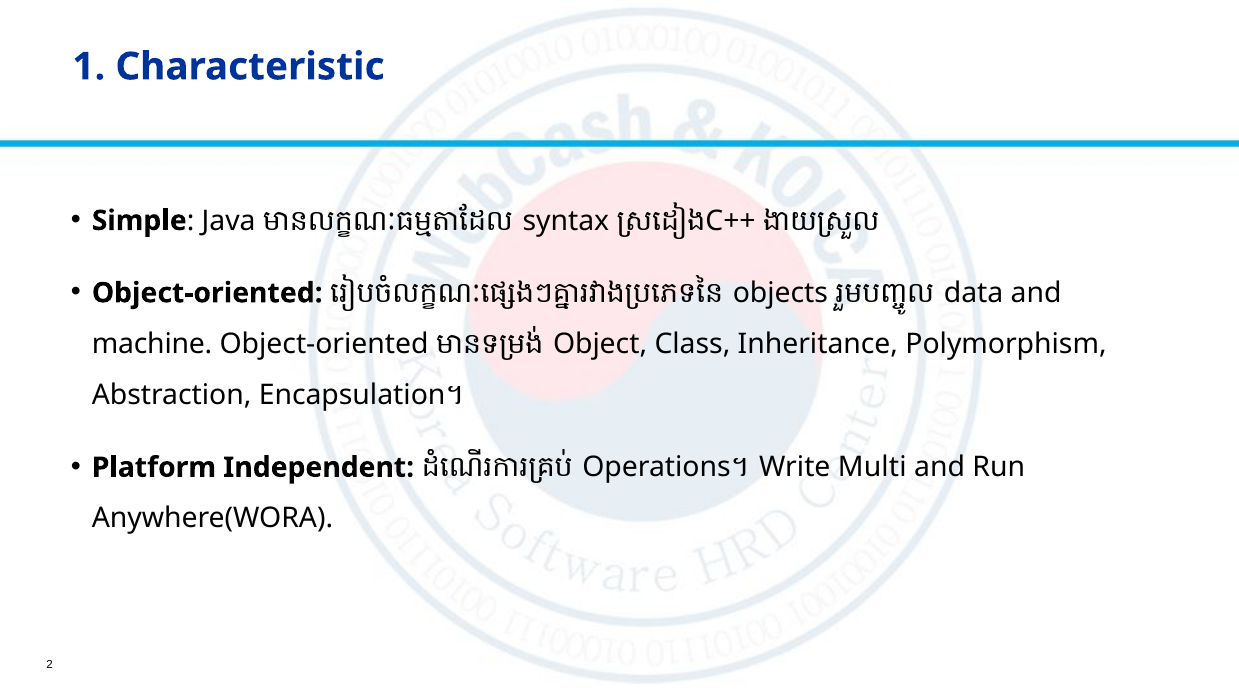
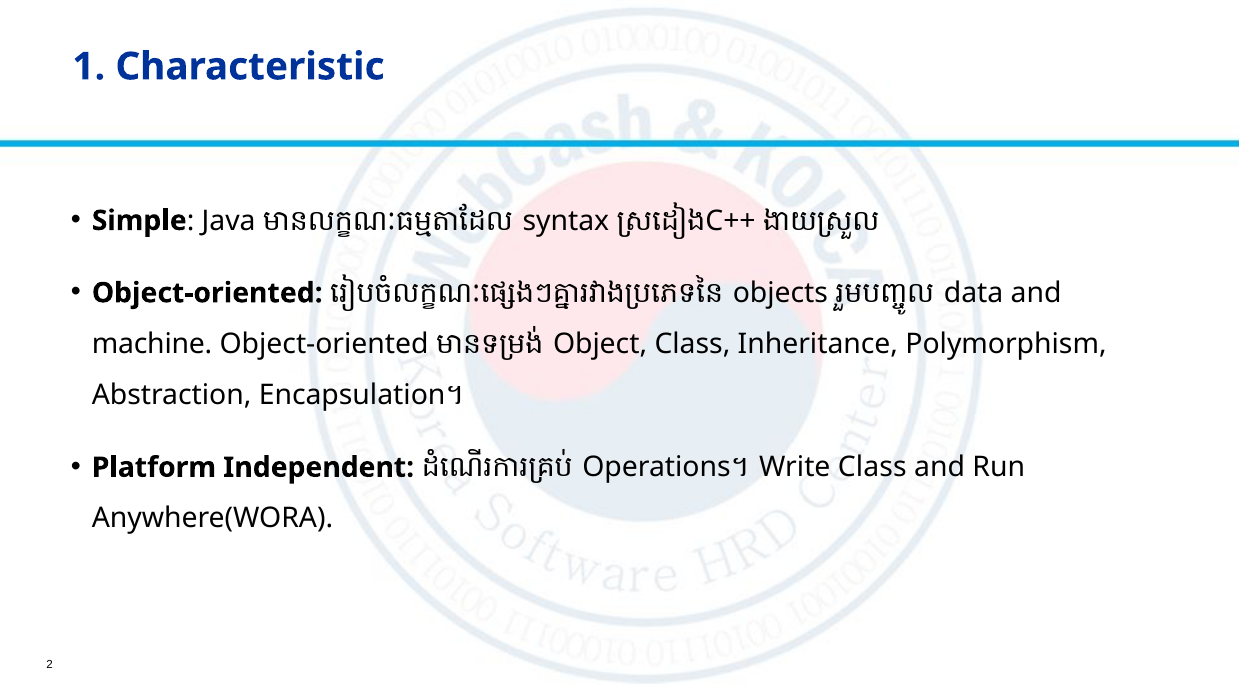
Write Multi: Multi -> Class
